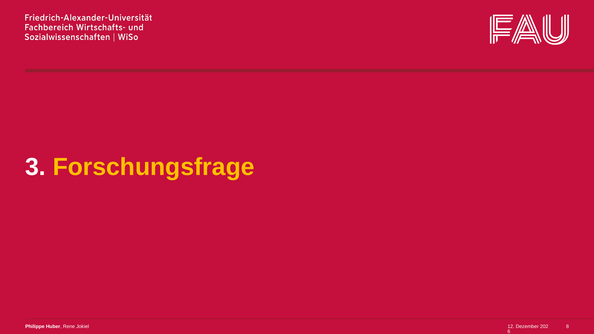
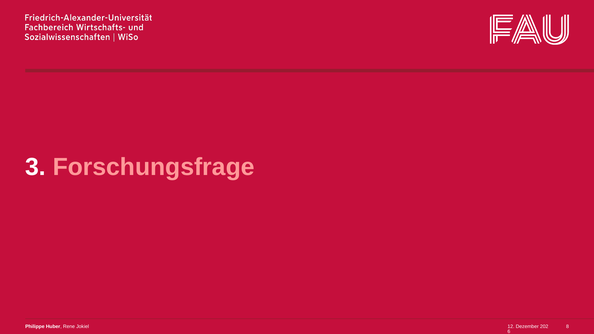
Forschungsfrage colour: yellow -> pink
